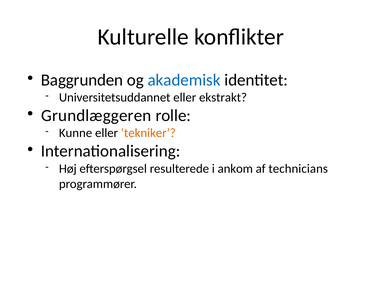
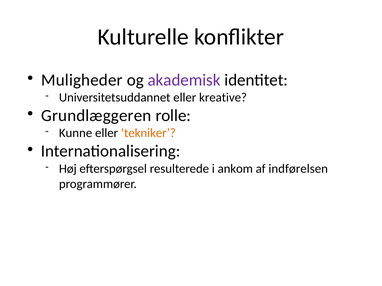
Baggrunden: Baggrunden -> Muligheder
akademisk colour: blue -> purple
ekstrakt: ekstrakt -> kreative
technicians: technicians -> indførelsen
